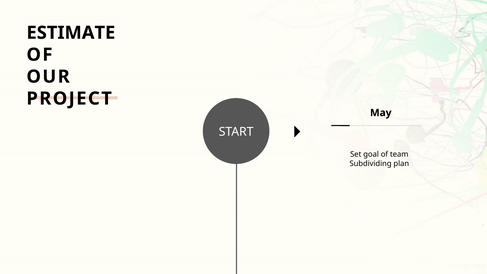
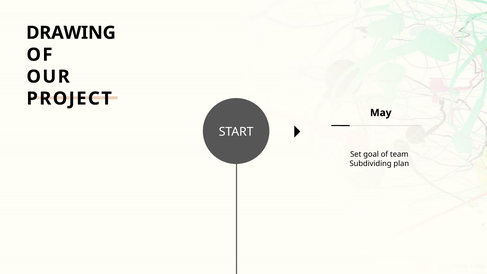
ESTIMATE: ESTIMATE -> DRAWING
